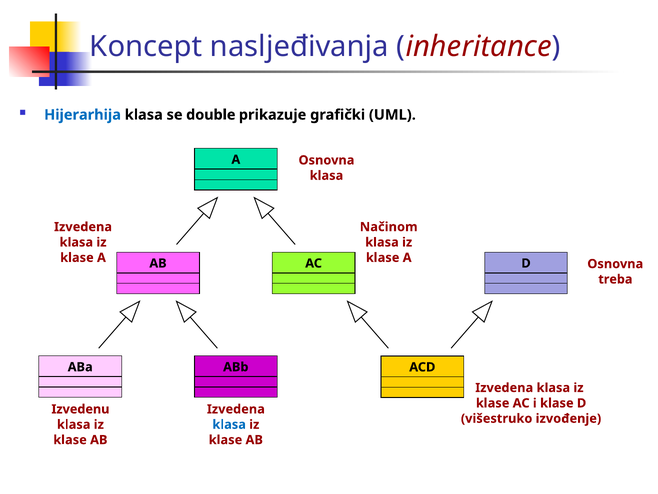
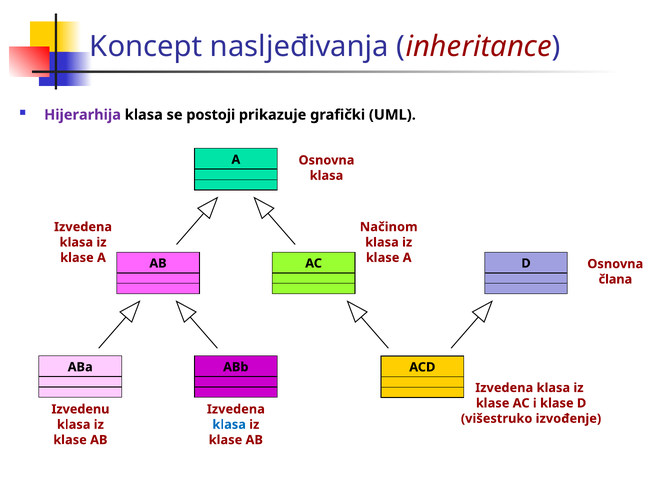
Hijerarhija colour: blue -> purple
double: double -> postoji
treba: treba -> člana
